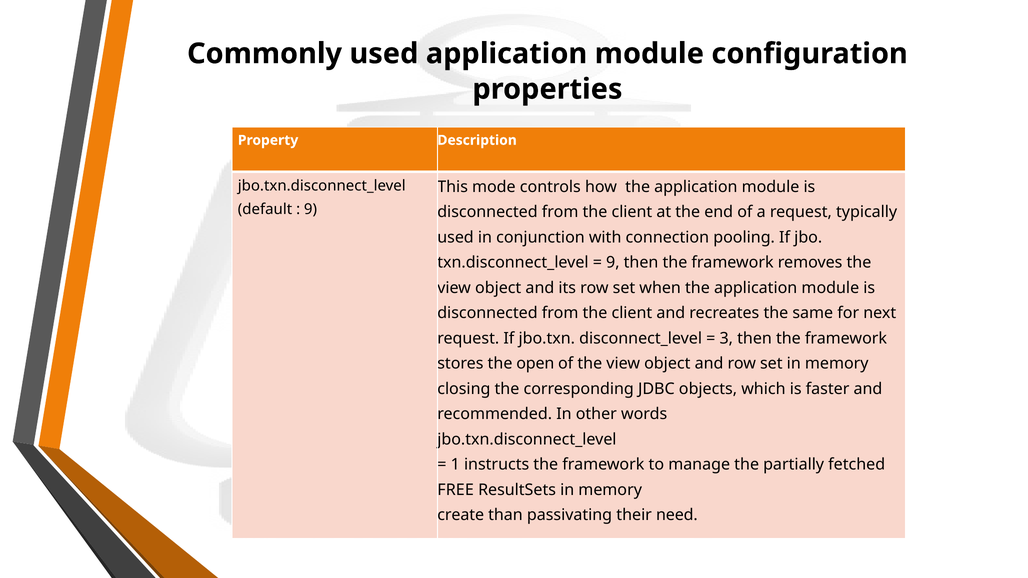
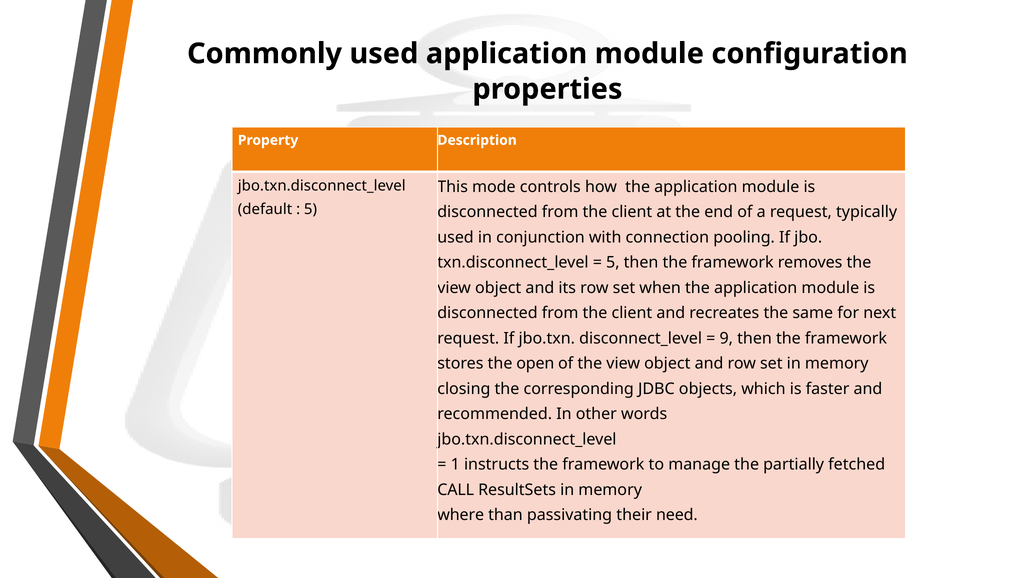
9 at (311, 209): 9 -> 5
9 at (613, 263): 9 -> 5
3: 3 -> 9
FREE: FREE -> CALL
create: create -> where
